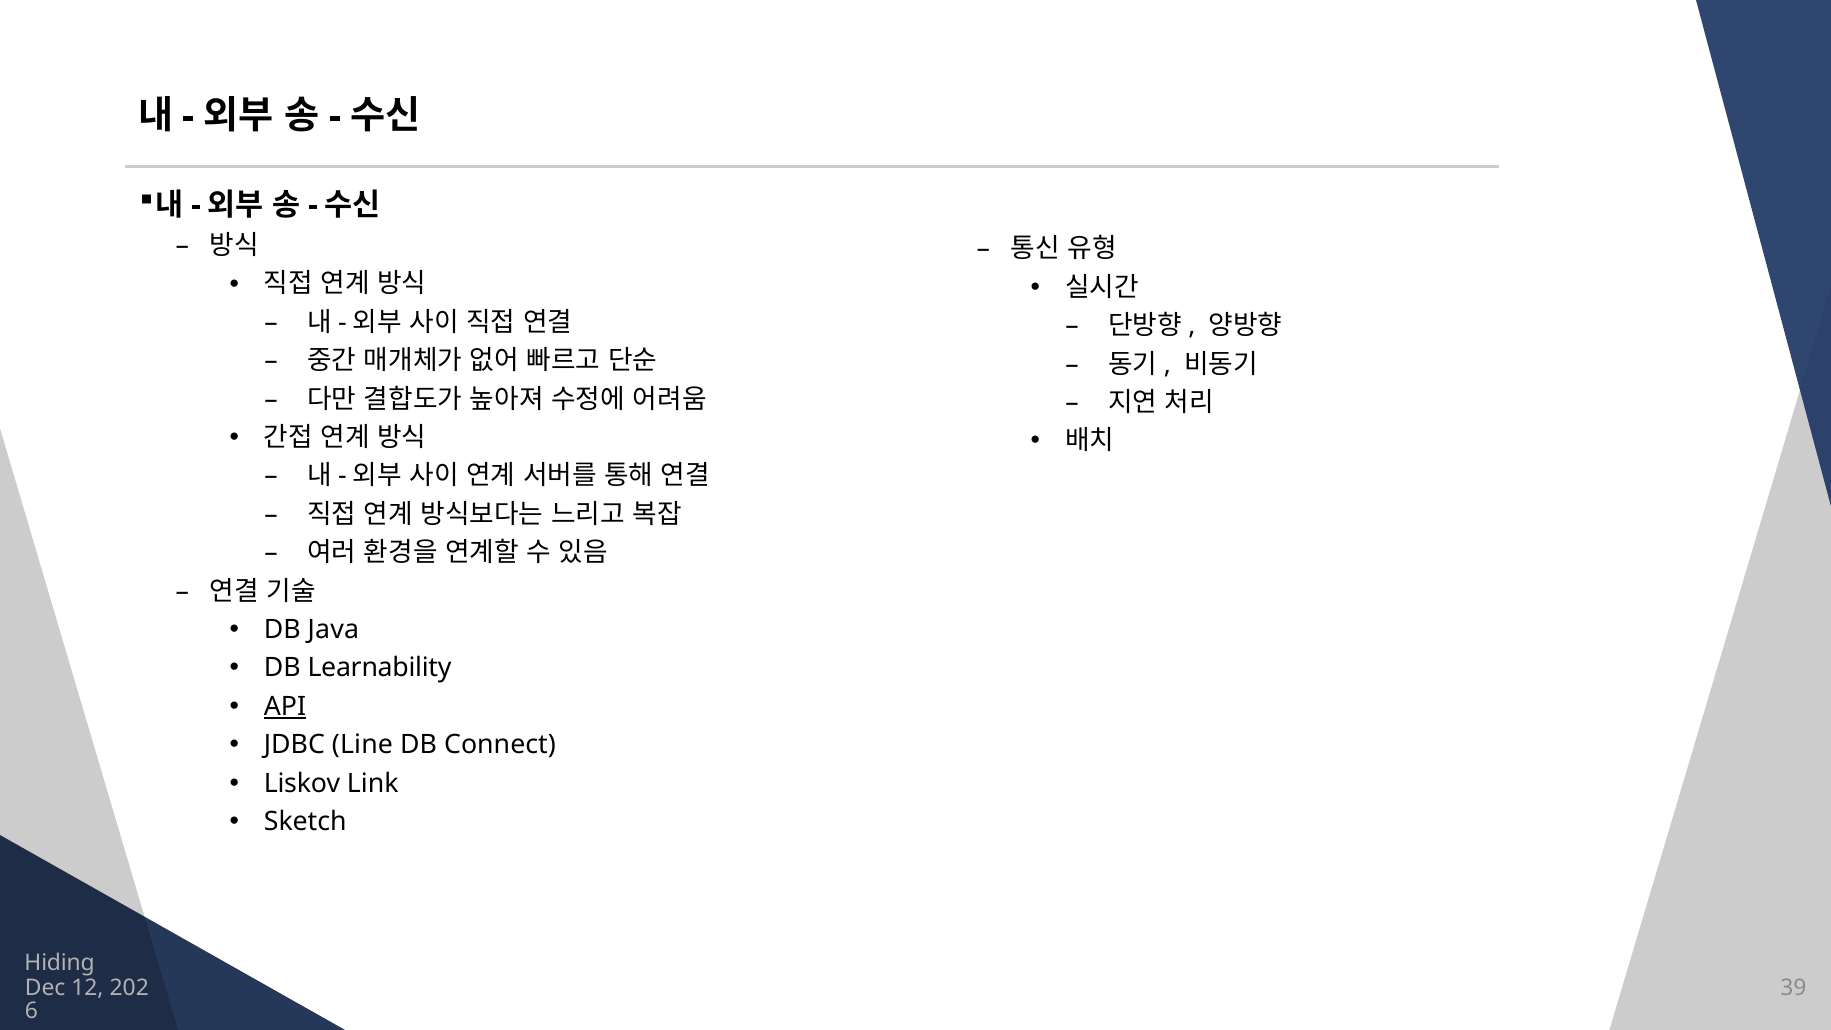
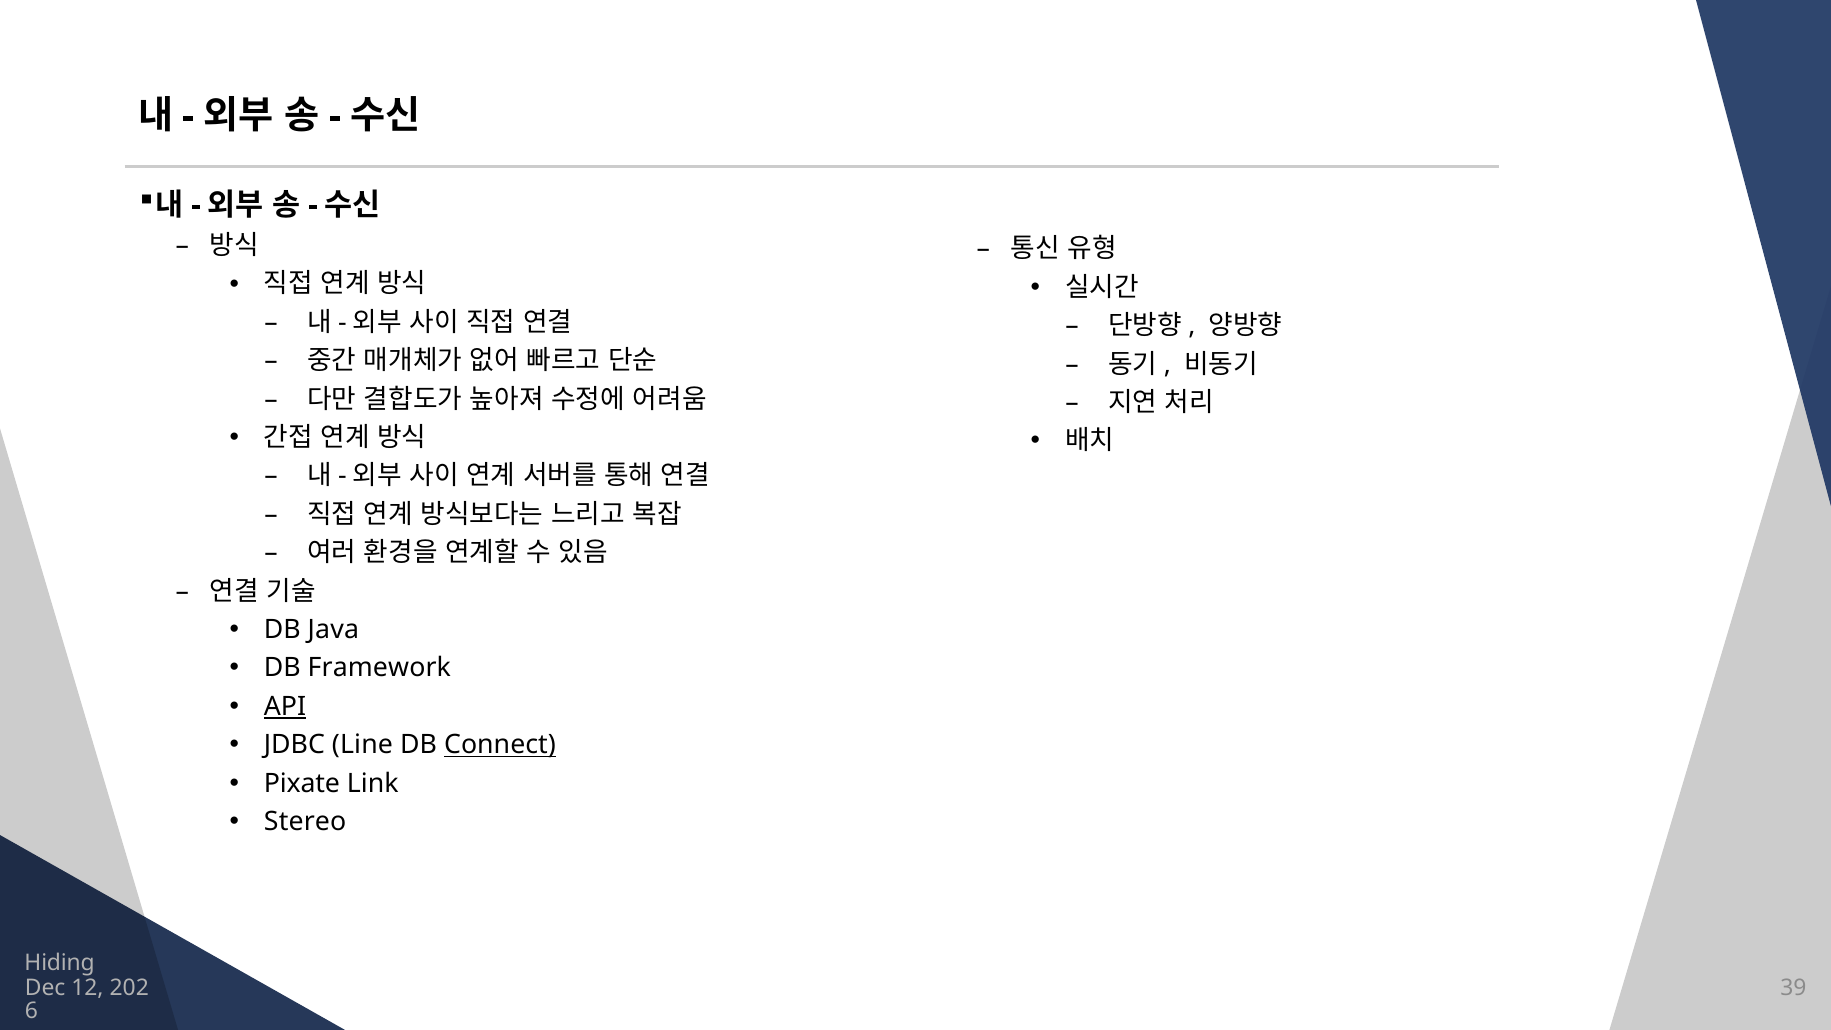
Learnability: Learnability -> Framework
Connect underline: none -> present
Liskov: Liskov -> Pixate
Sketch: Sketch -> Stereo
